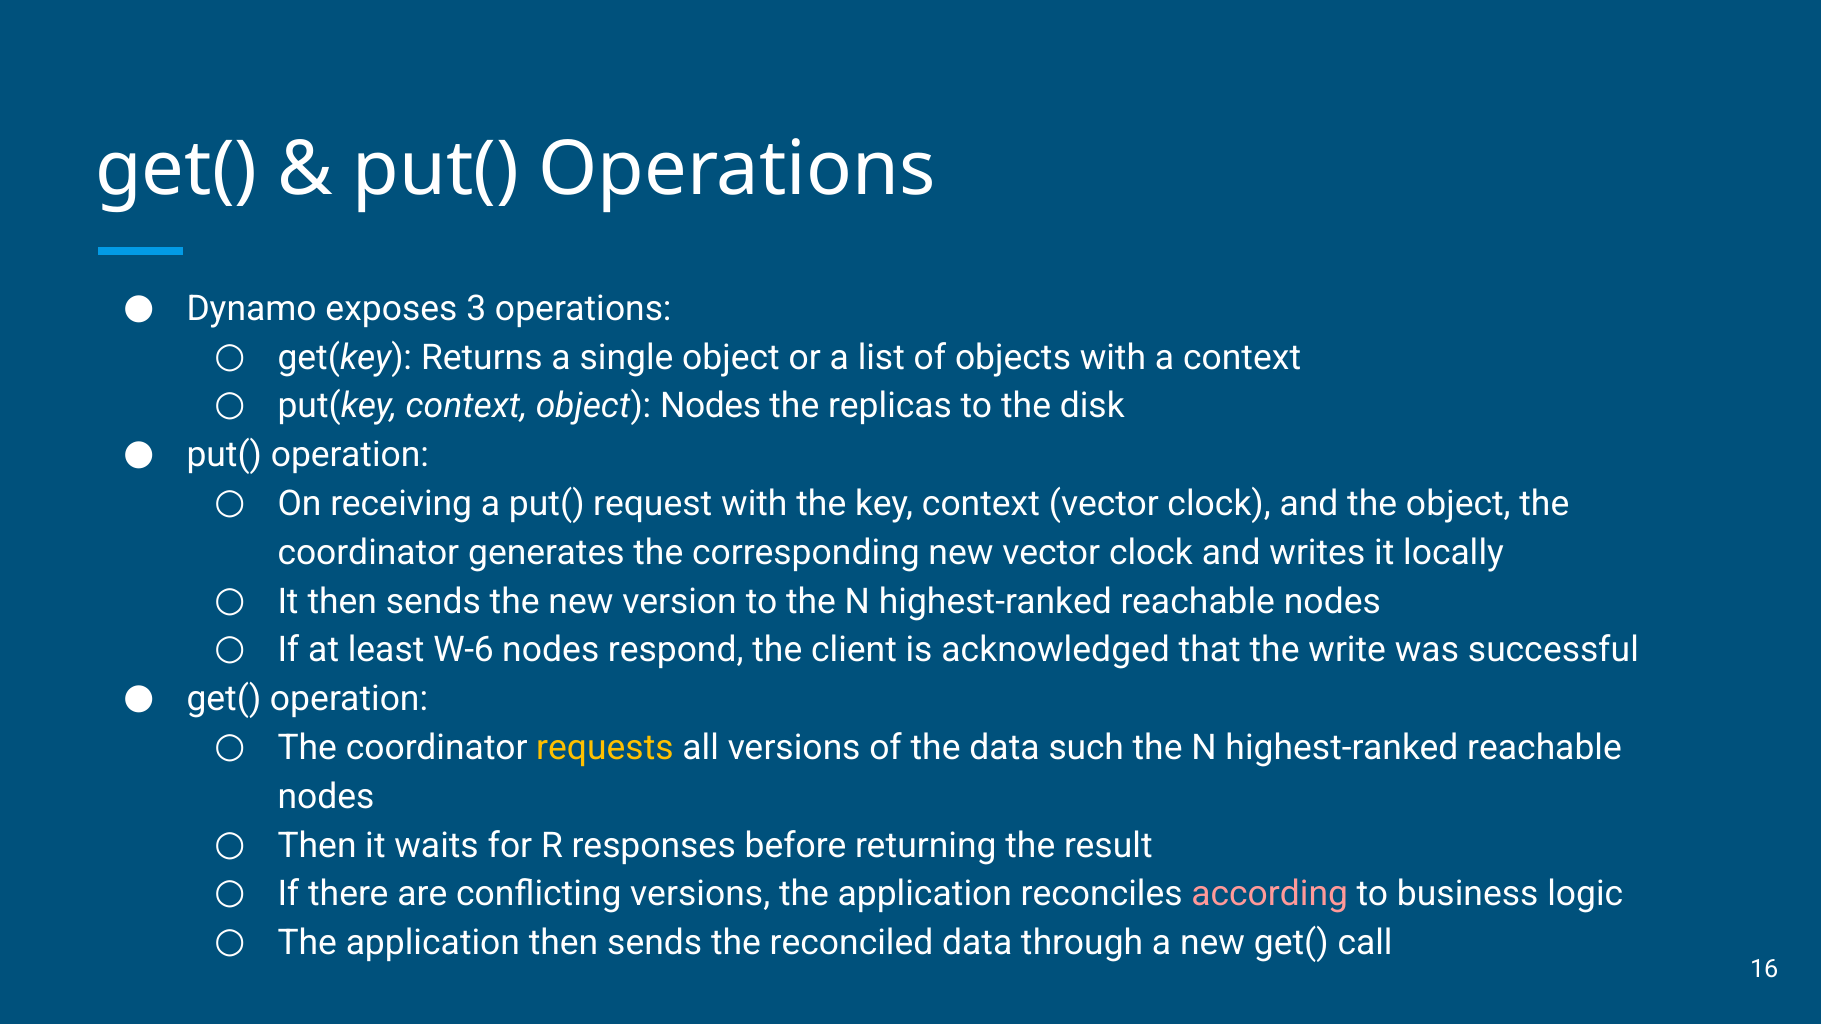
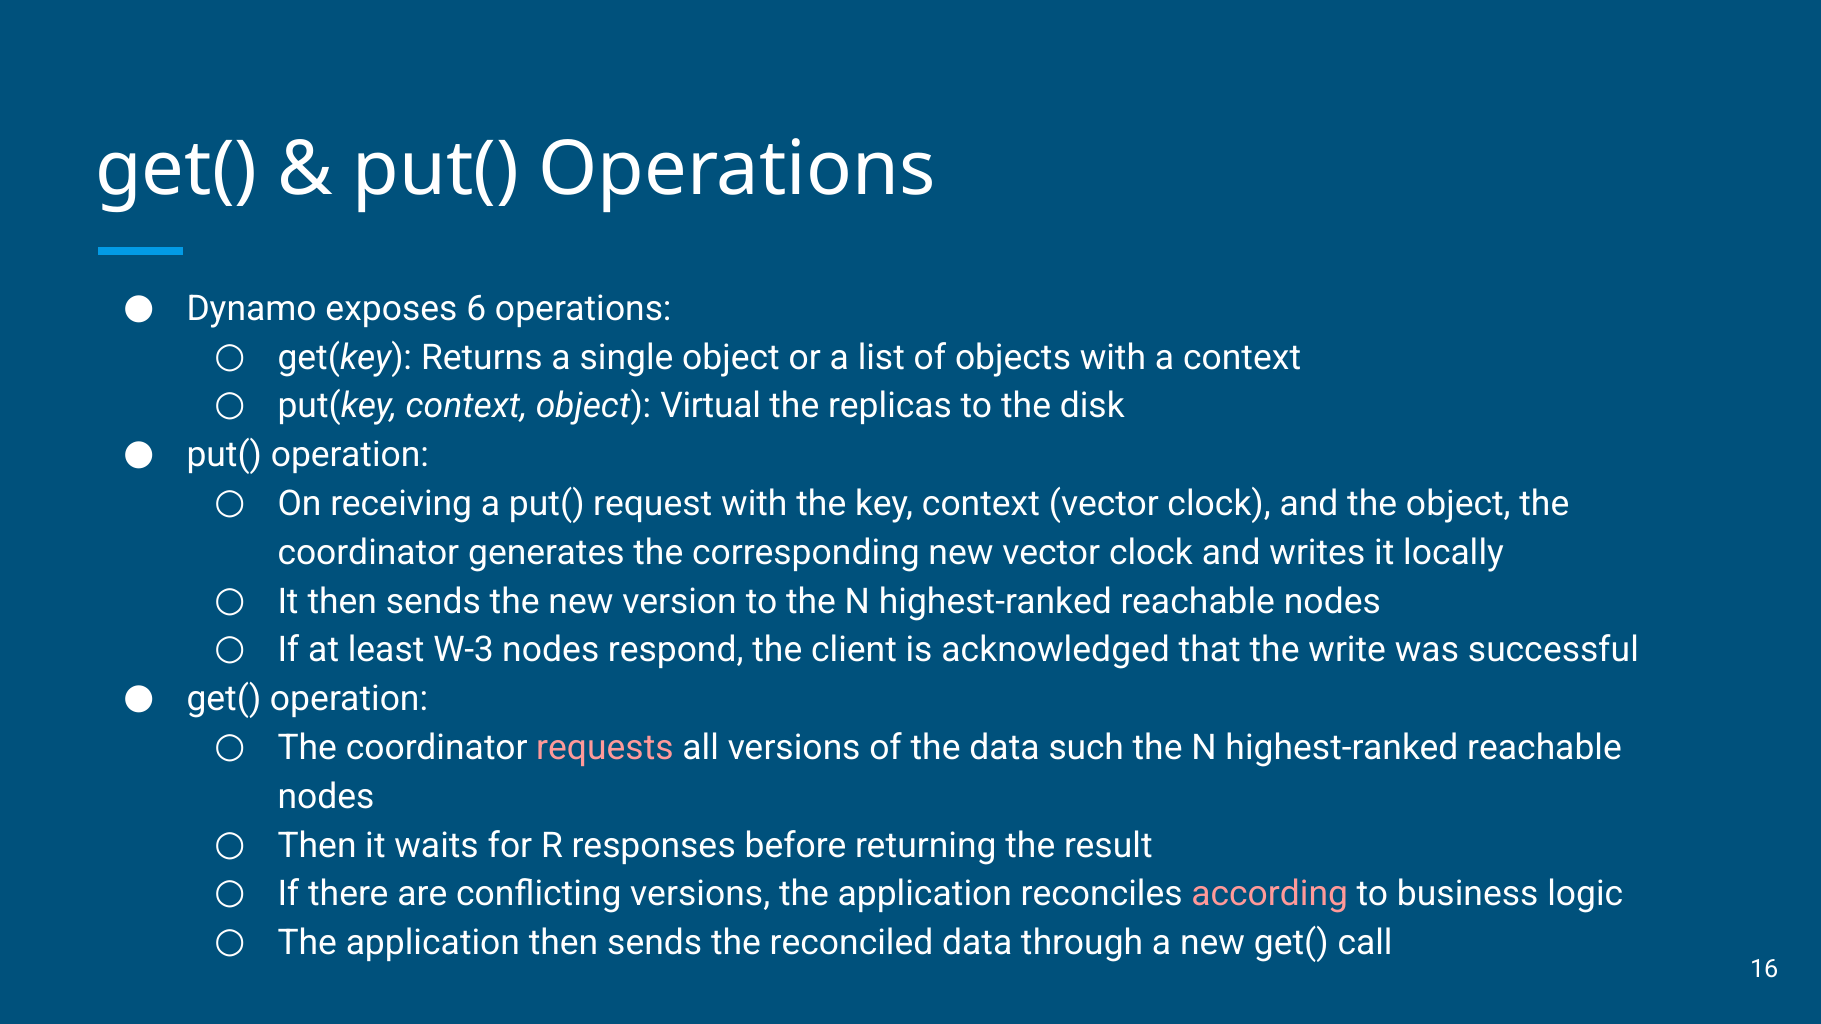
3: 3 -> 6
object Nodes: Nodes -> Virtual
W-6: W-6 -> W-3
requests colour: yellow -> pink
